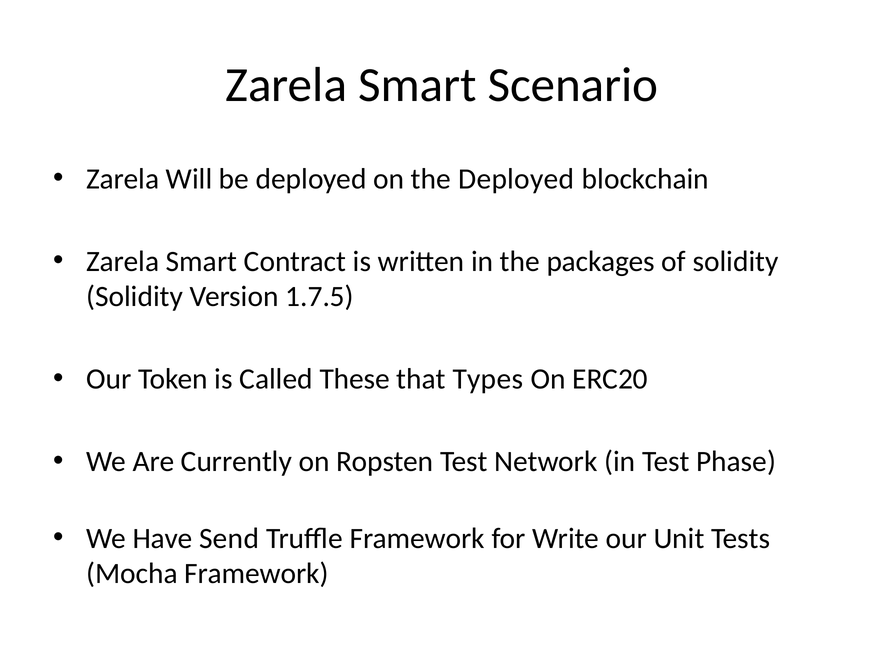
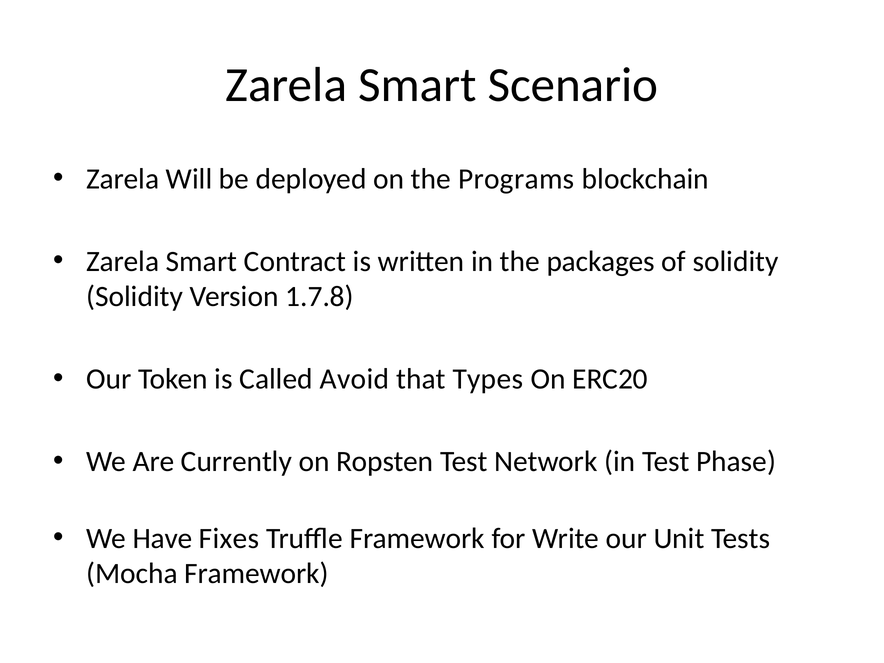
the Deployed: Deployed -> Programs
1.7.5: 1.7.5 -> 1.7.8
These: These -> Avoid
Send: Send -> Fixes
